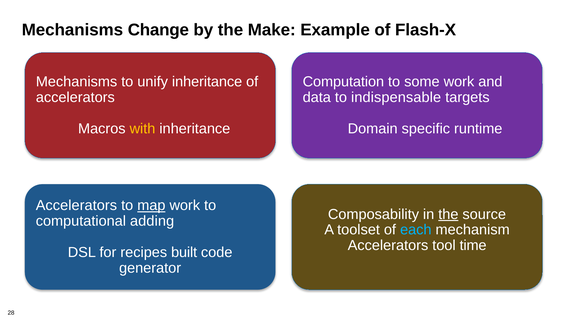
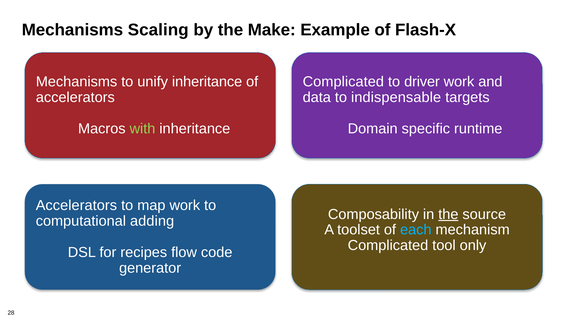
Change: Change -> Scaling
Computation at (343, 82): Computation -> Complicated
some: some -> driver
with colour: yellow -> light green
map underline: present -> none
Accelerators at (388, 246): Accelerators -> Complicated
time: time -> only
built: built -> flow
